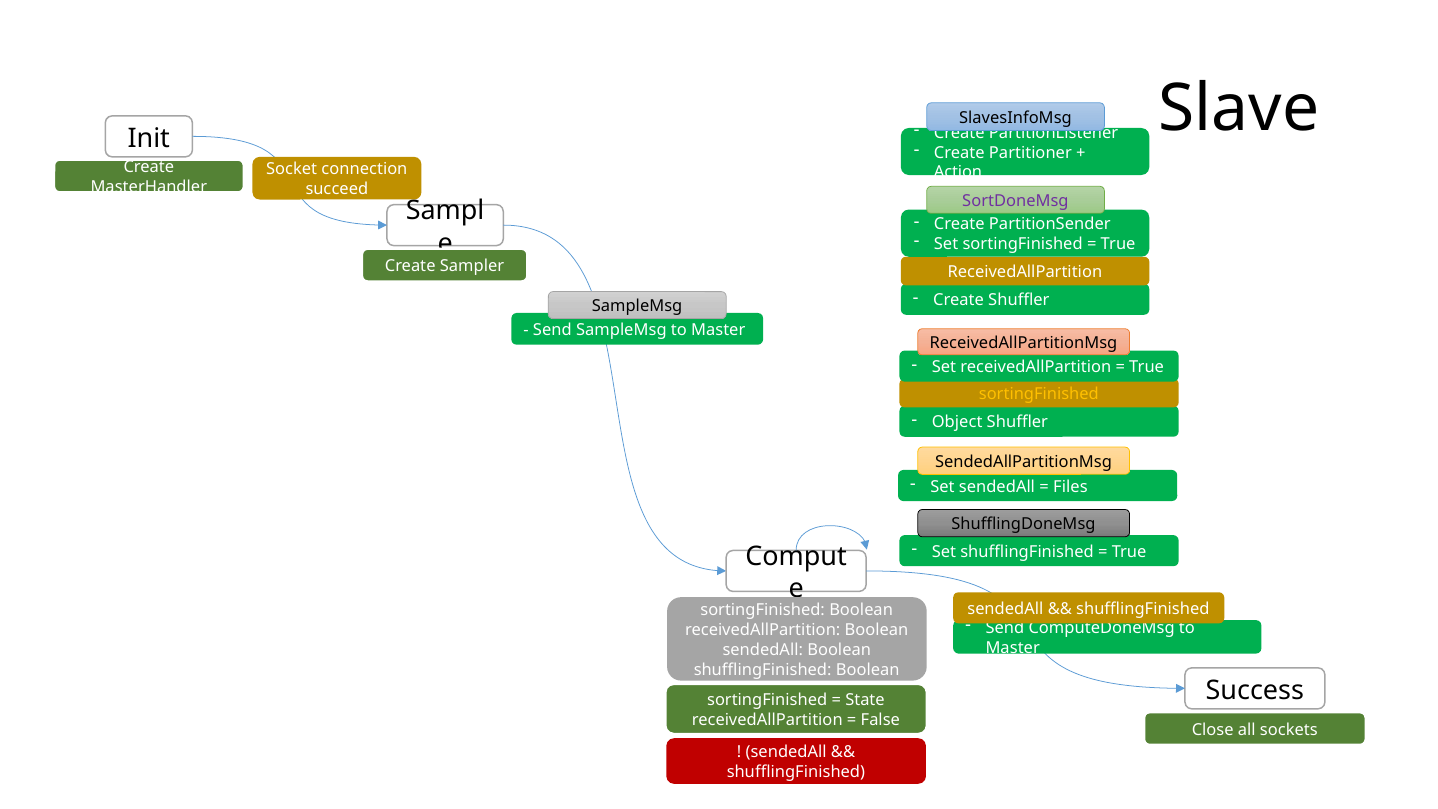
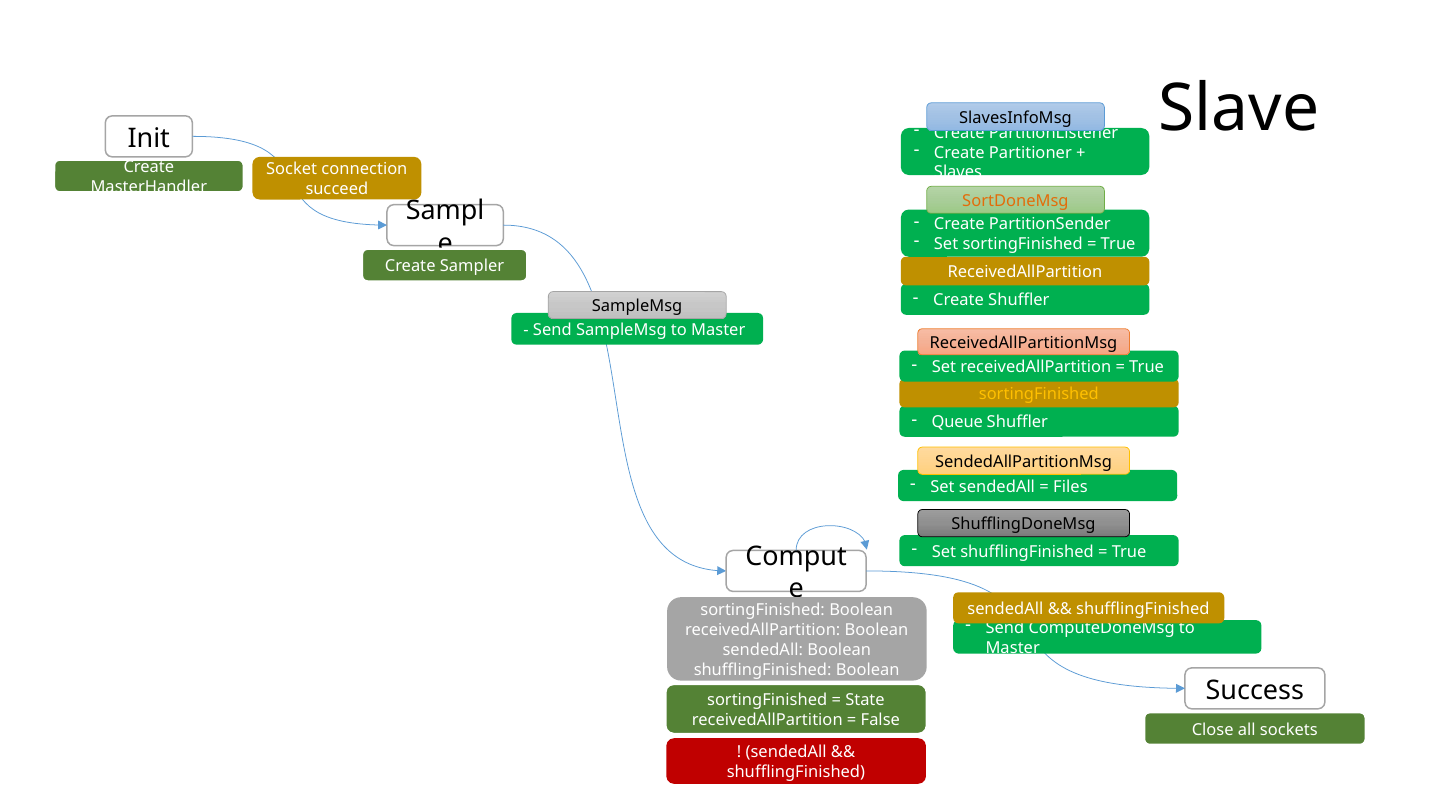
Action: Action -> Slaves
SortDoneMsg colour: purple -> orange
Object: Object -> Queue
